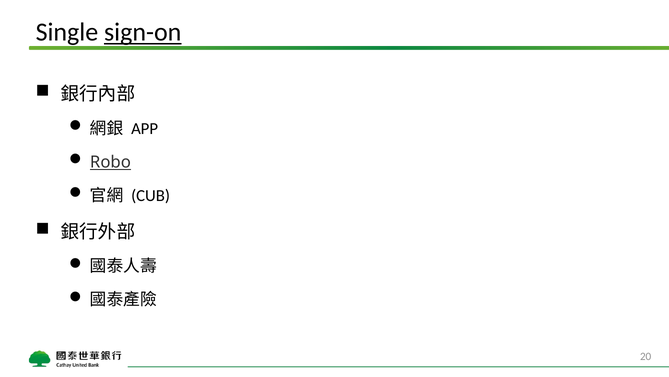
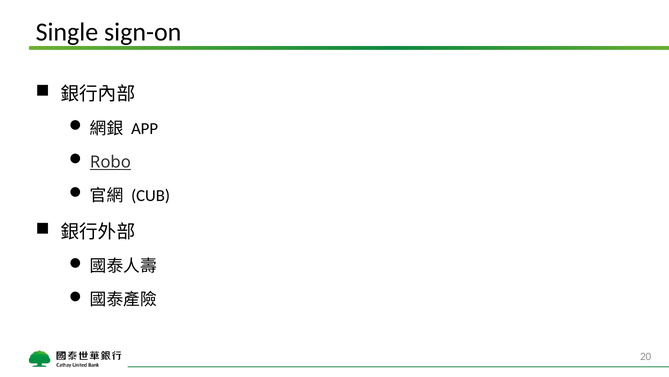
sign-on underline: present -> none
